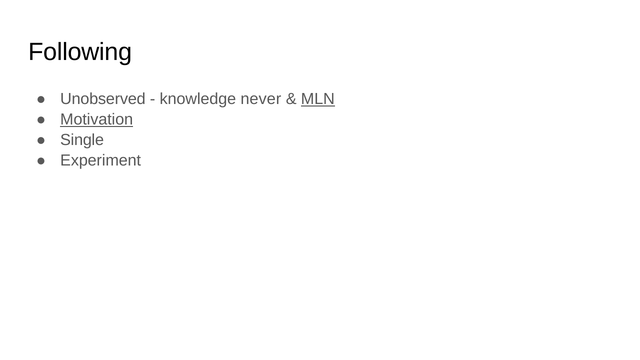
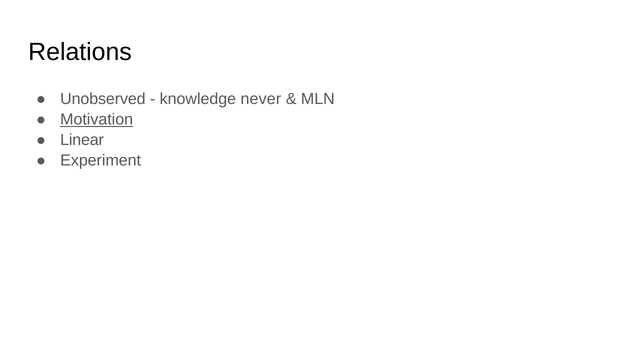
Following: Following -> Relations
MLN underline: present -> none
Single: Single -> Linear
